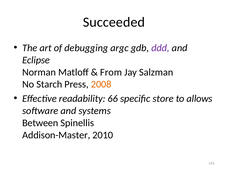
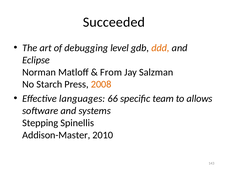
argc: argc -> level
ddd colour: purple -> orange
readability: readability -> languages
store: store -> team
Between: Between -> Stepping
